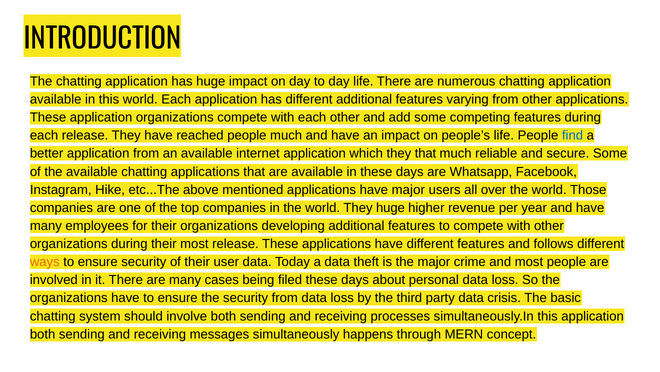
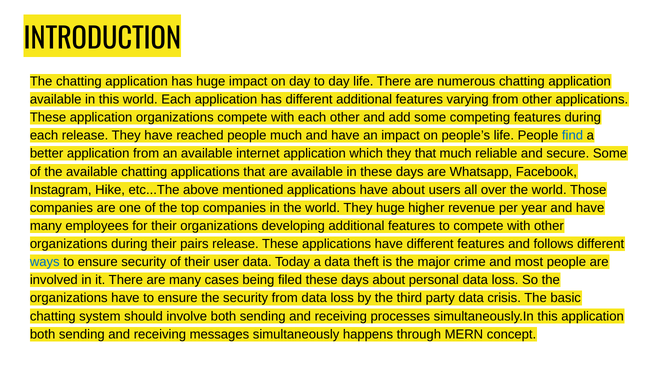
have major: major -> about
their most: most -> pairs
ways colour: orange -> blue
